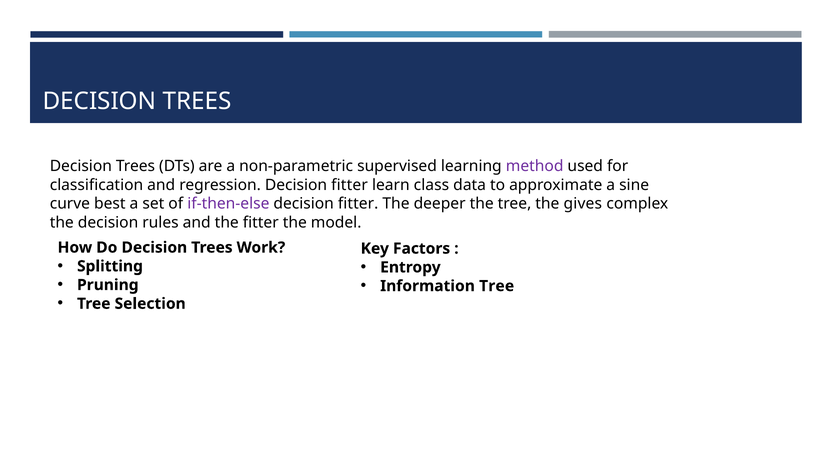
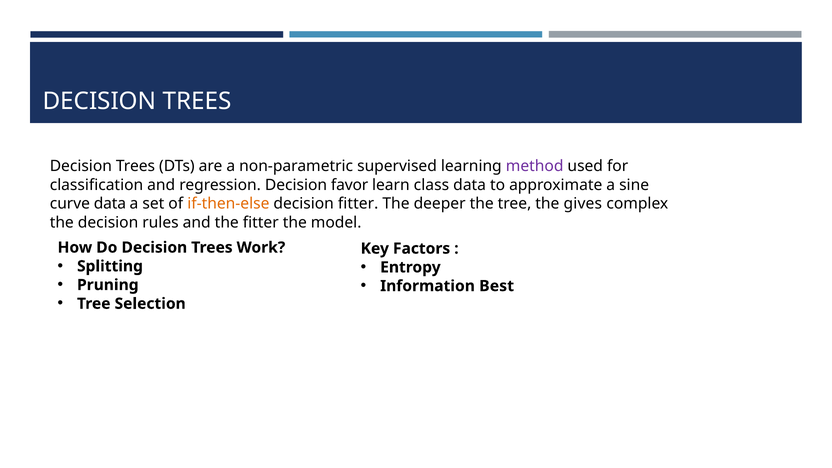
regression Decision fitter: fitter -> favor
curve best: best -> data
if-then-else colour: purple -> orange
Information Tree: Tree -> Best
